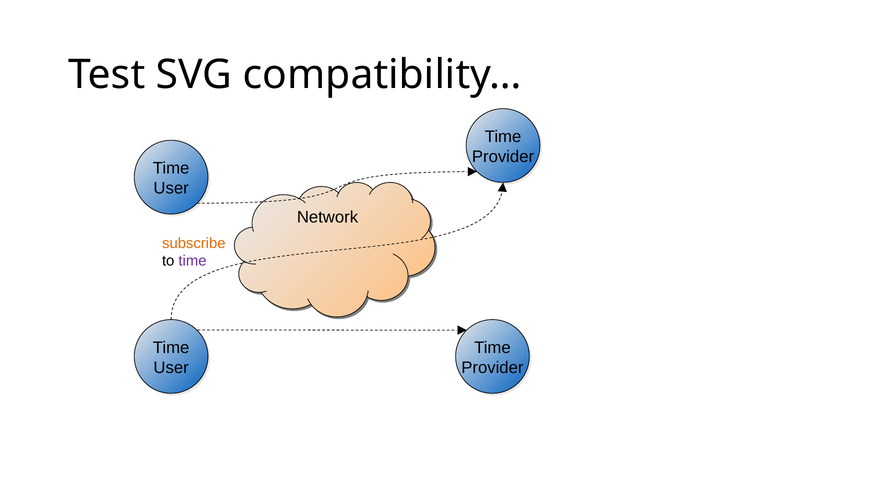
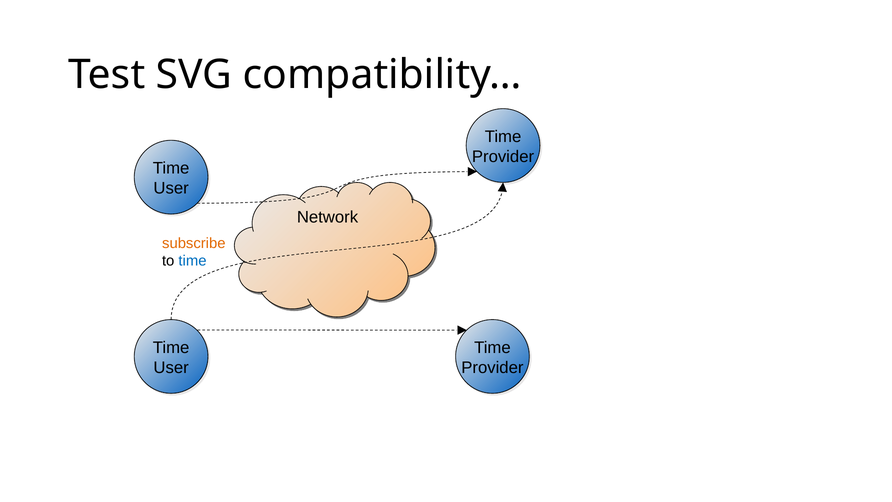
time at (193, 261) colour: purple -> blue
